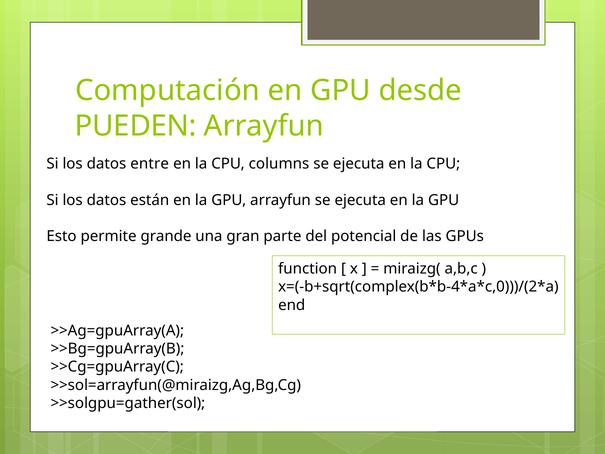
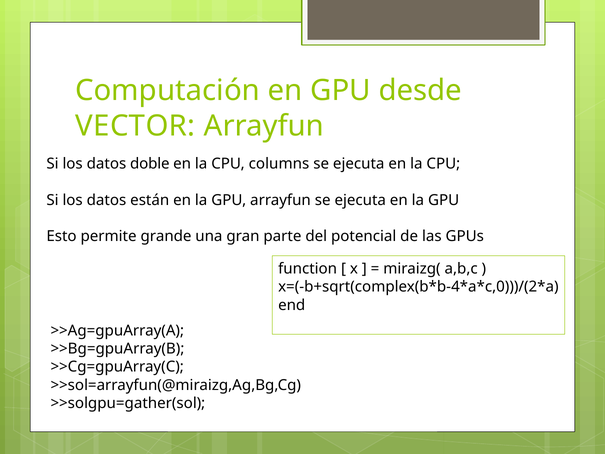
PUEDEN: PUEDEN -> VECTOR
entre: entre -> doble
